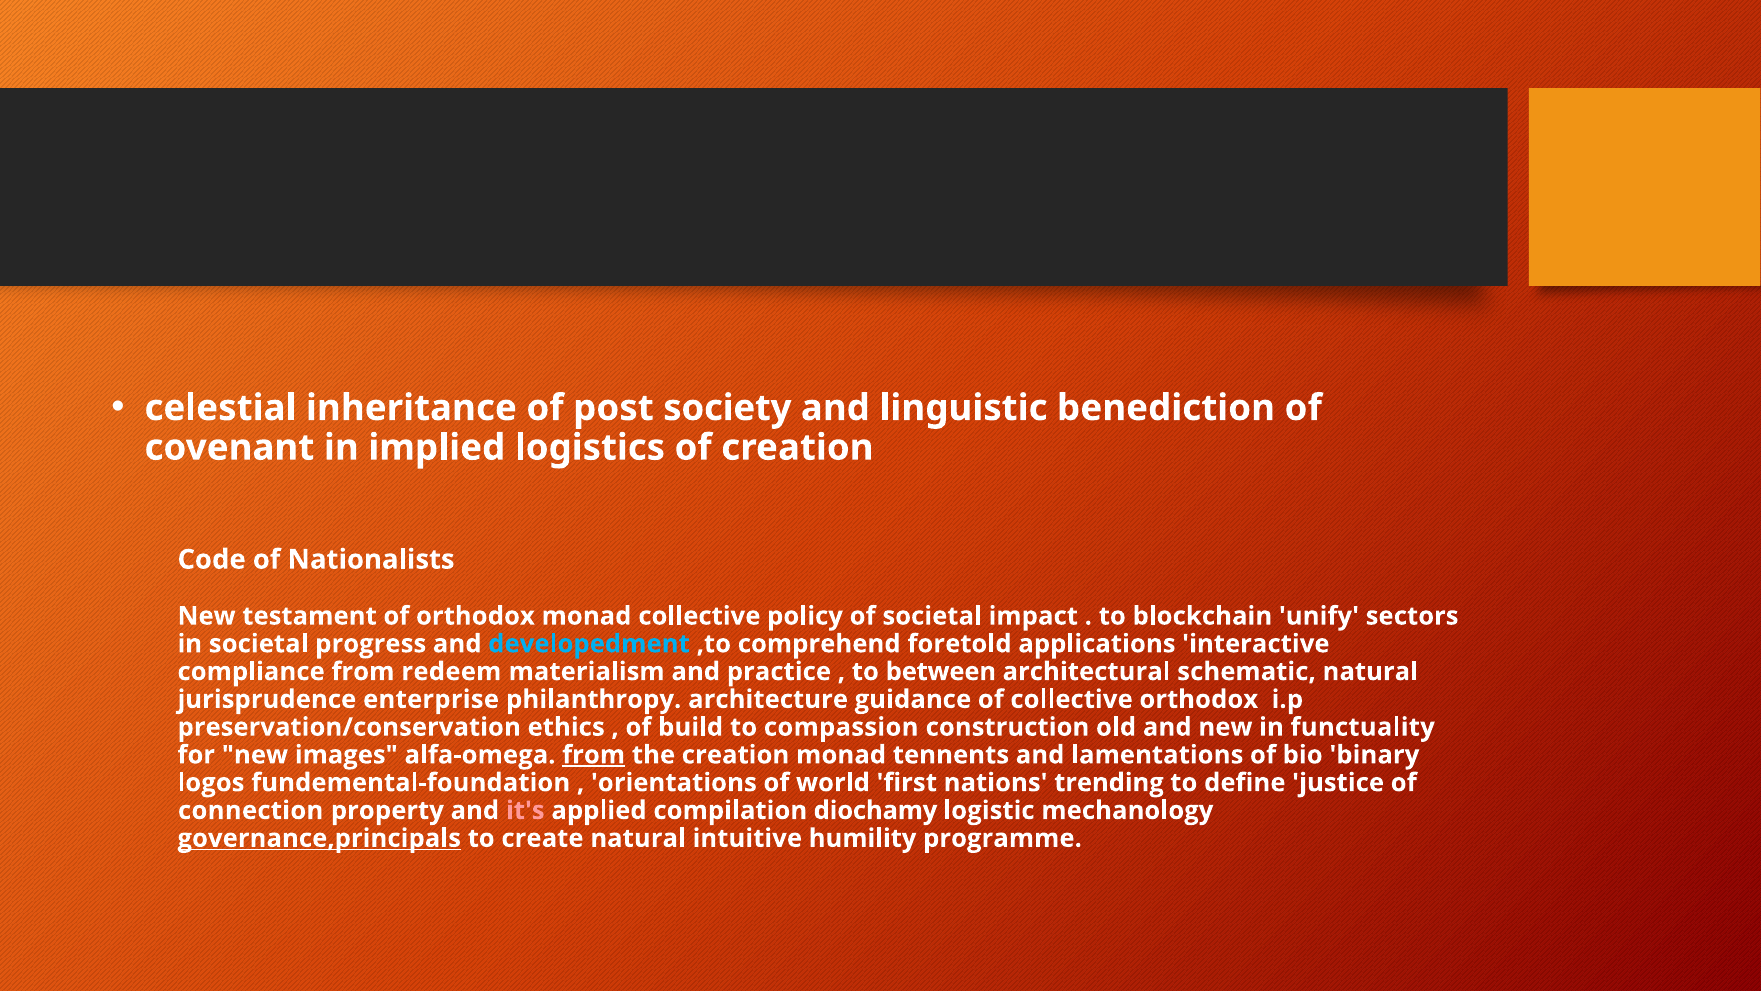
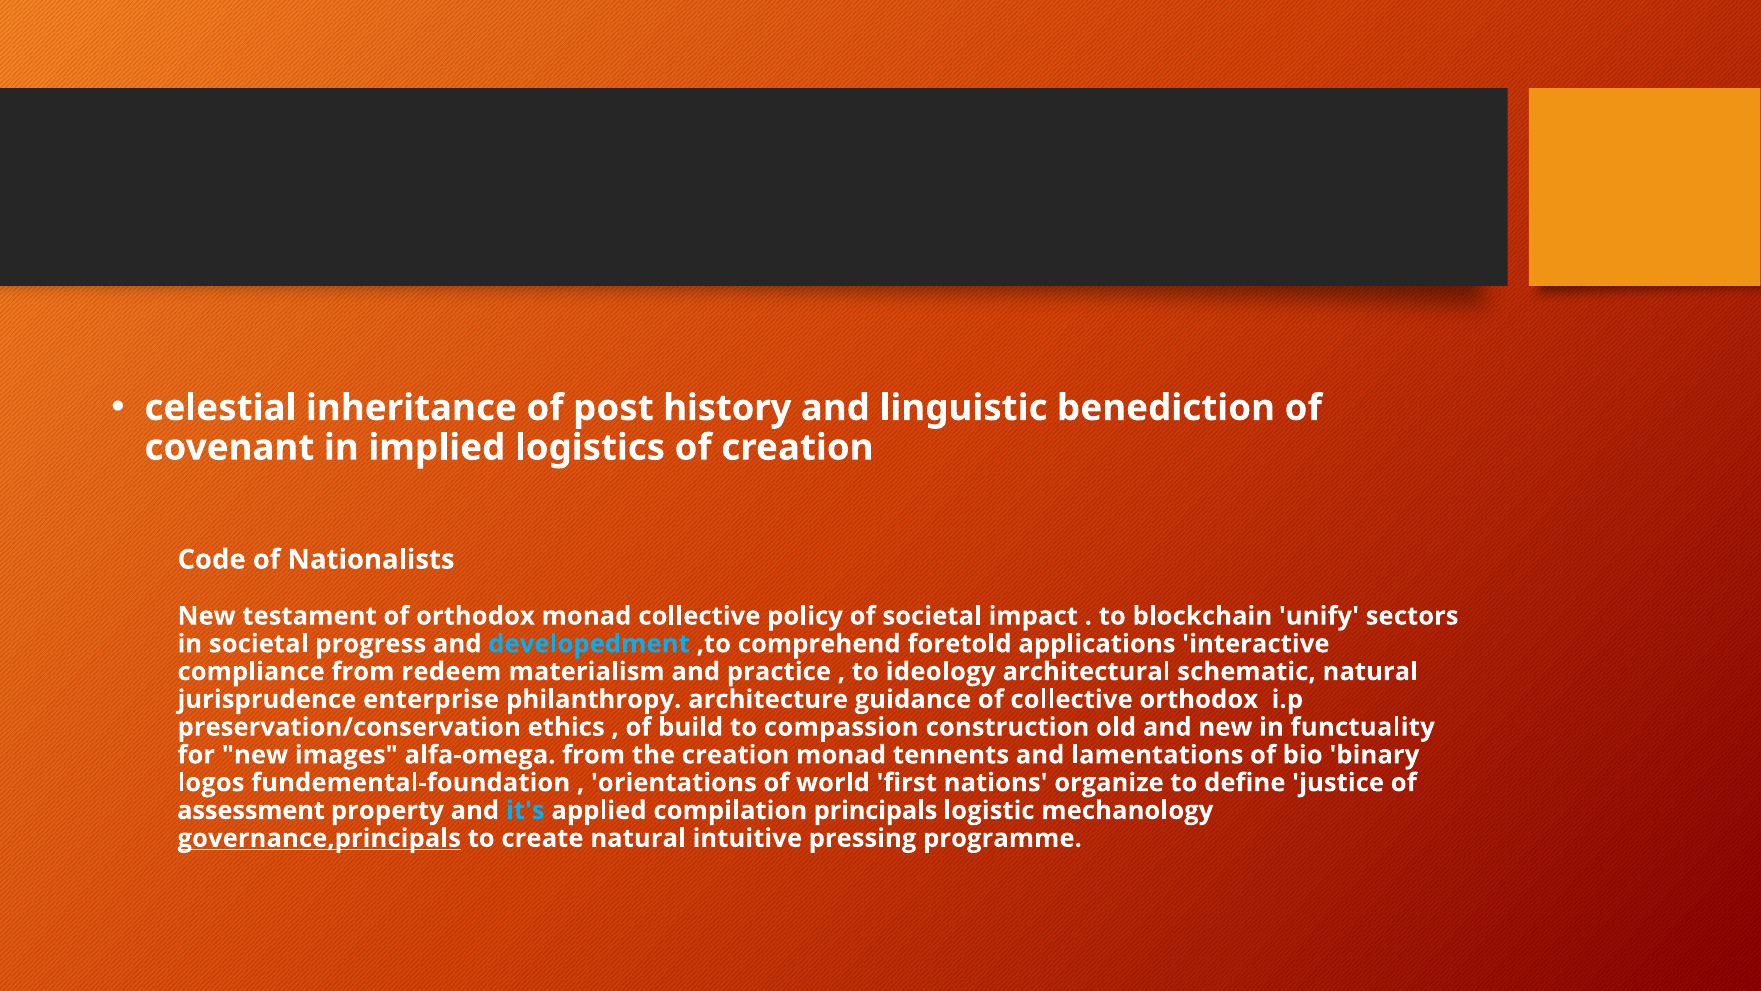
society: society -> history
between: between -> ideology
from at (594, 755) underline: present -> none
trending: trending -> organize
connection: connection -> assessment
it's colour: pink -> light blue
diochamy: diochamy -> principals
humility: humility -> pressing
